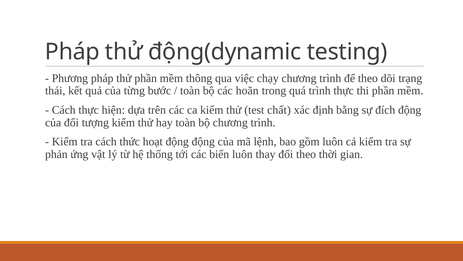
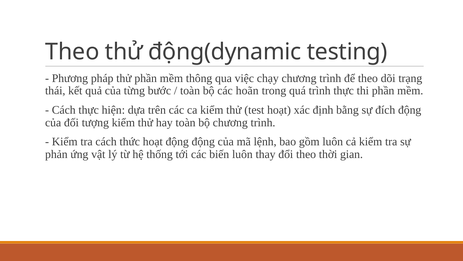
Pháp at (72, 52): Pháp -> Theo
test chất: chất -> hoạt
